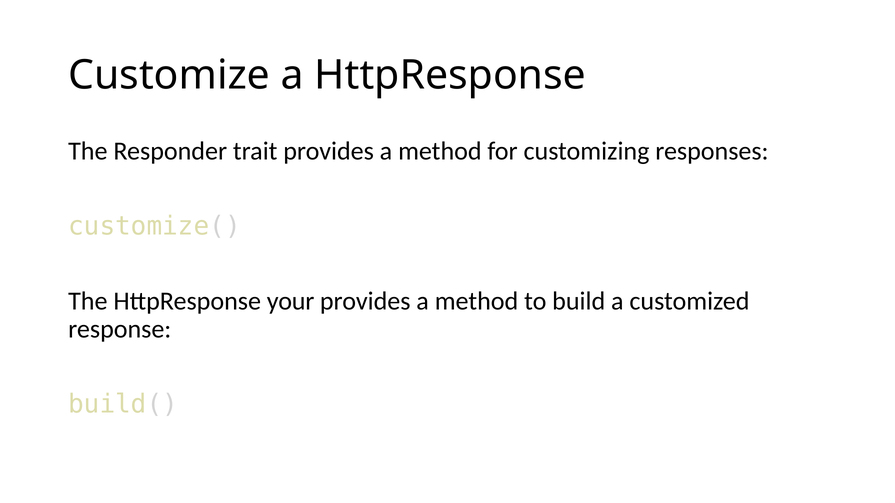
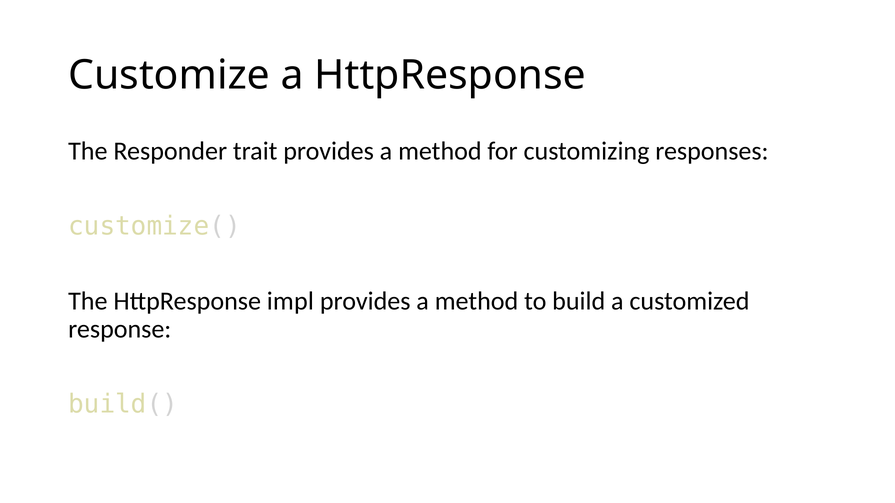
your: your -> impl
